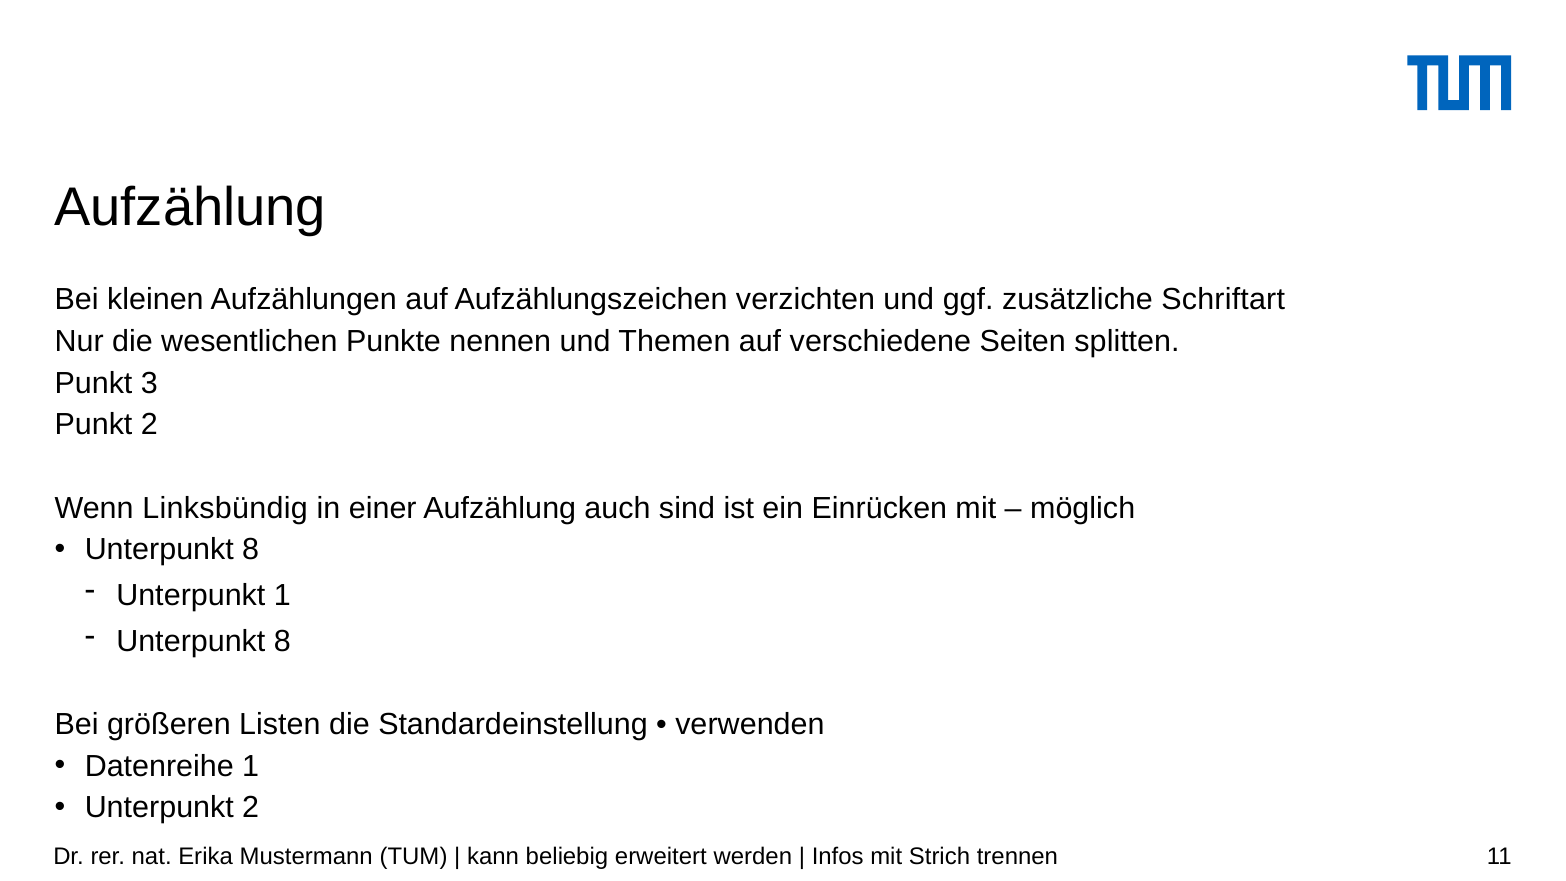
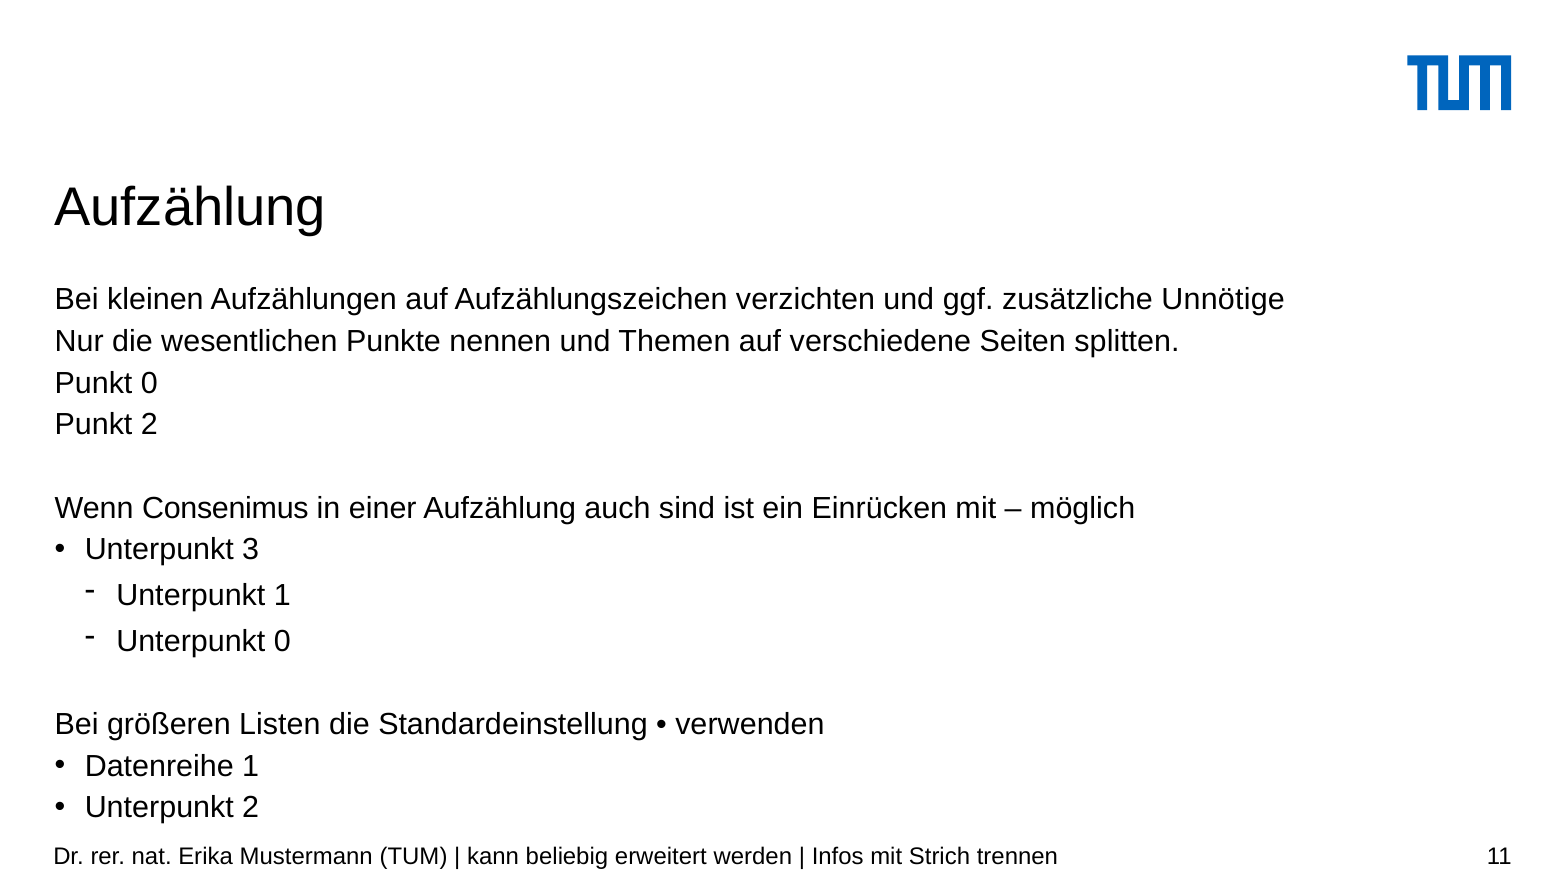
Schriftart: Schriftart -> Unnötige
Punkt 3: 3 -> 0
Linksbündig: Linksbündig -> Consenimus
8 at (251, 550): 8 -> 3
8 at (282, 641): 8 -> 0
